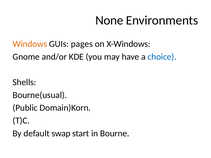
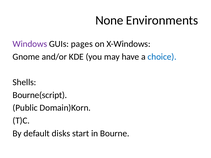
Windows colour: orange -> purple
Bourne(usual: Bourne(usual -> Bourne(script
swap: swap -> disks
